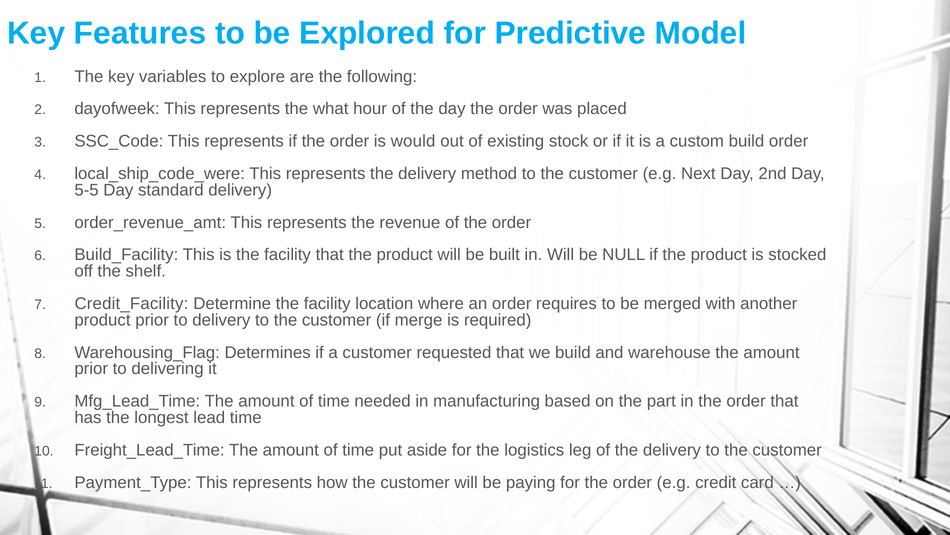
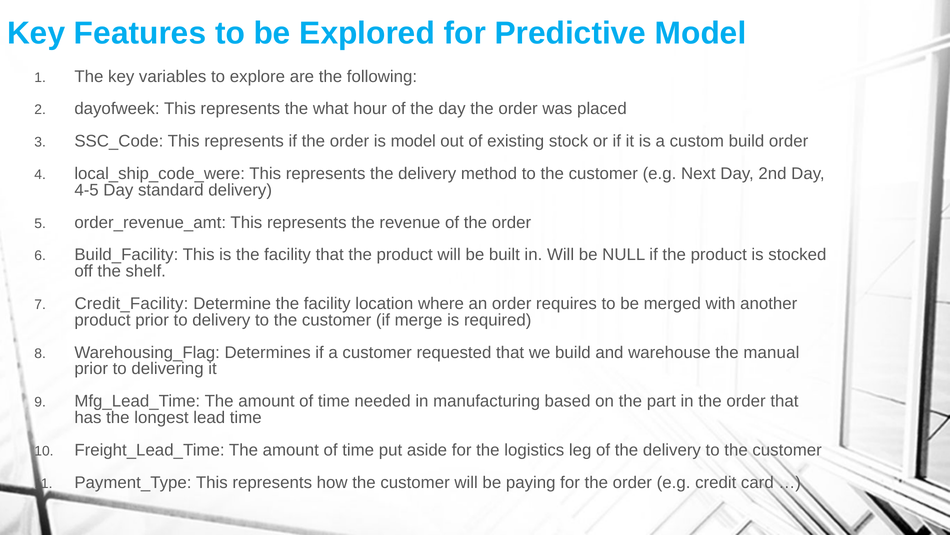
is would: would -> model
5-5: 5-5 -> 4-5
warehouse the amount: amount -> manual
